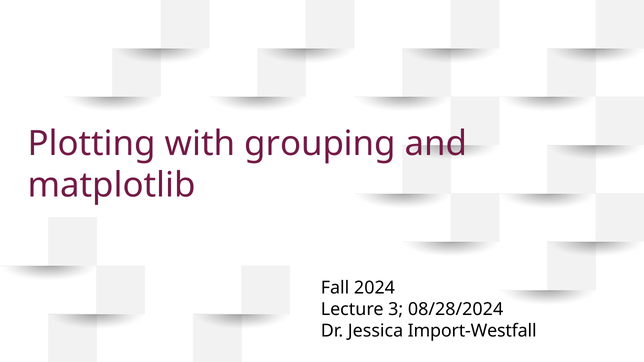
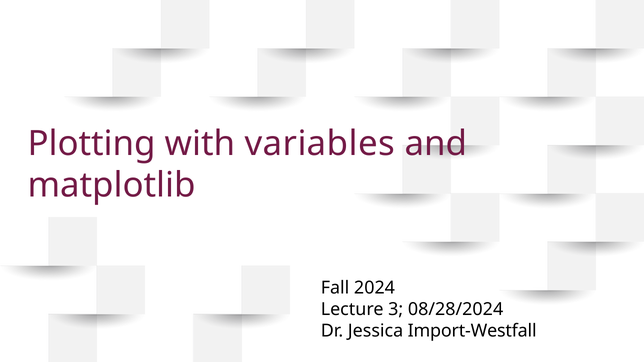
grouping: grouping -> variables
